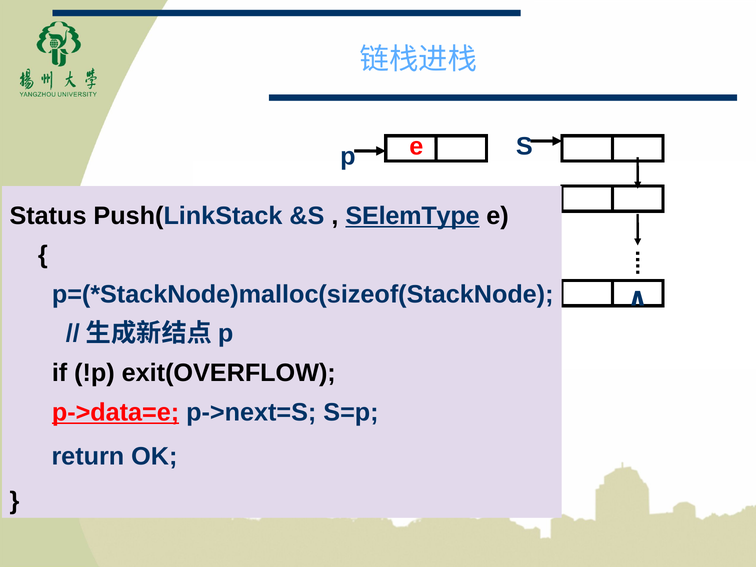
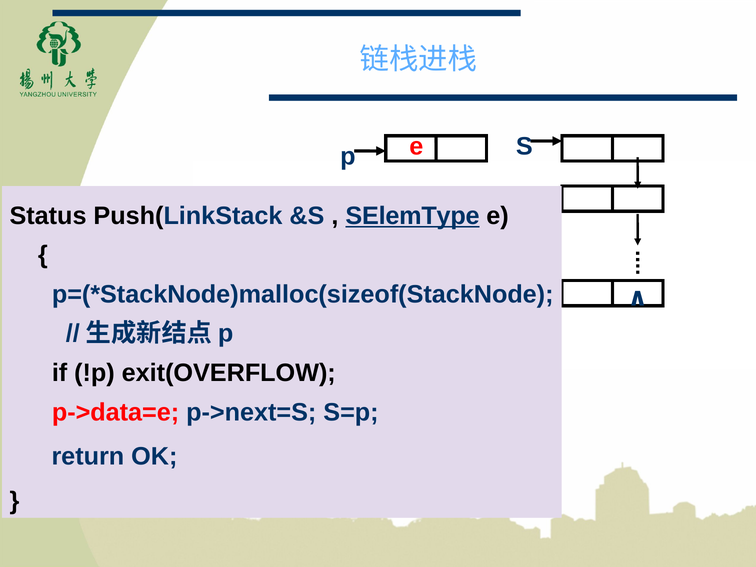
p->data=e underline: present -> none
